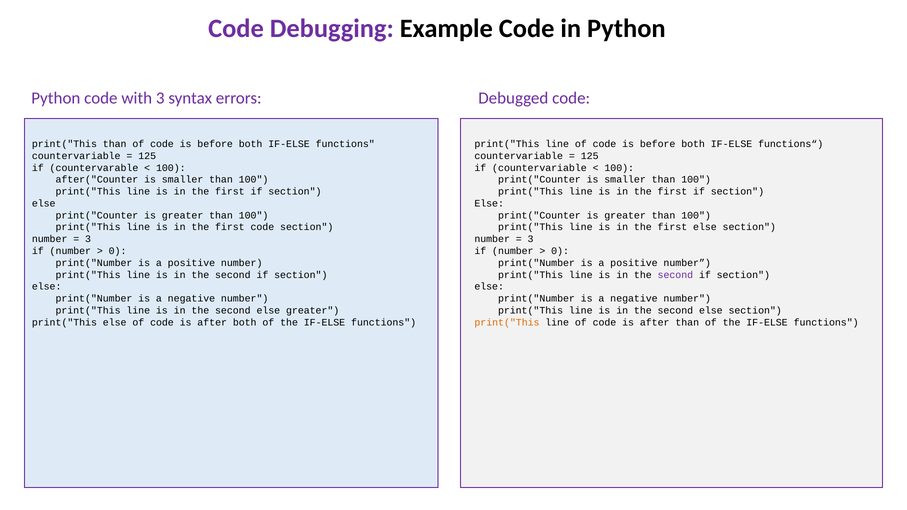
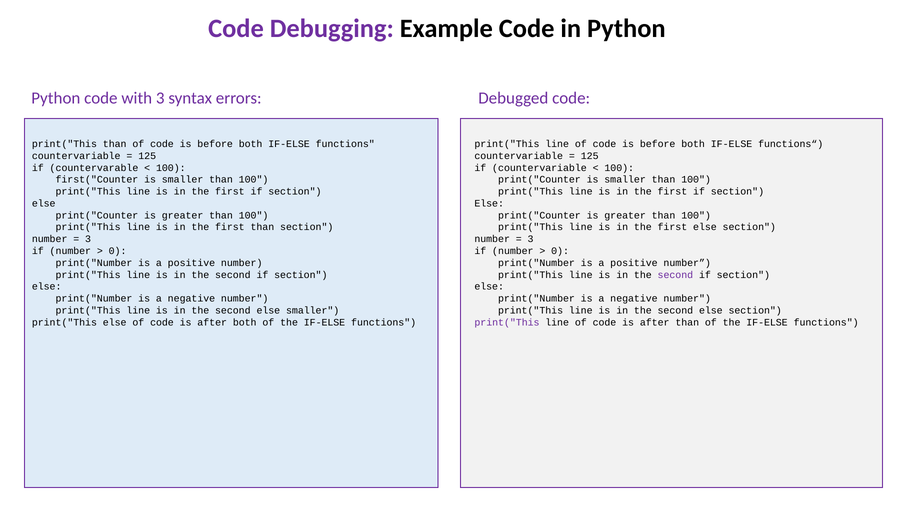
after("Counter: after("Counter -> first("Counter
first code: code -> than
else greater: greater -> smaller
print("This at (507, 322) colour: orange -> purple
